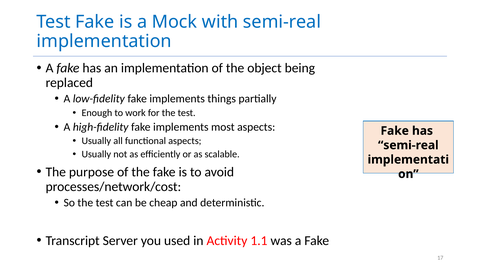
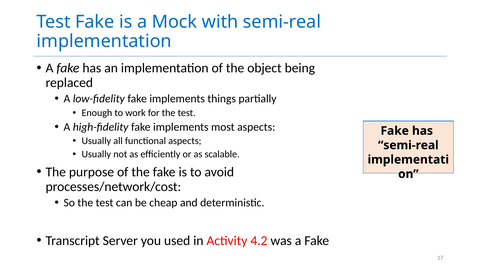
1.1: 1.1 -> 4.2
